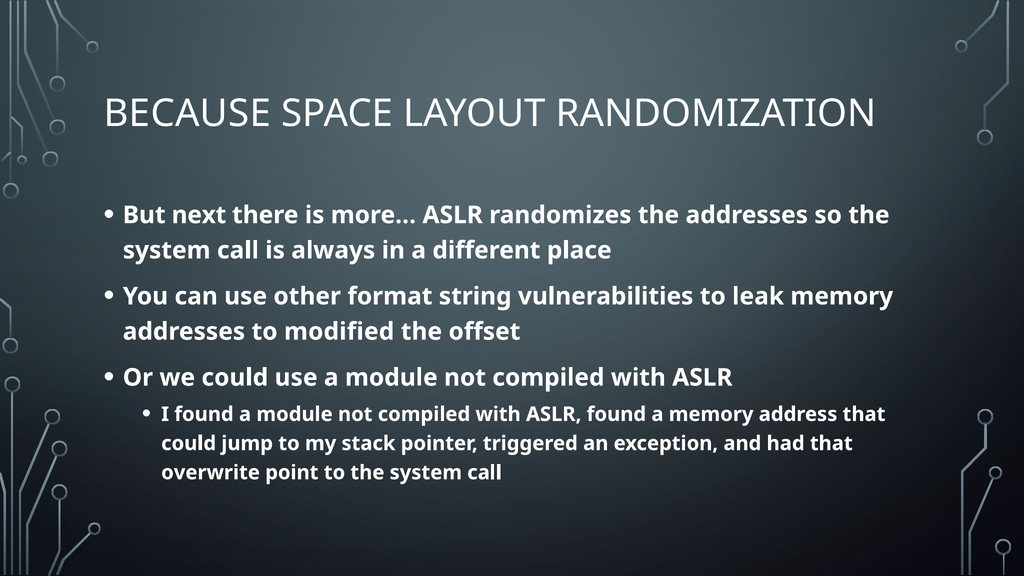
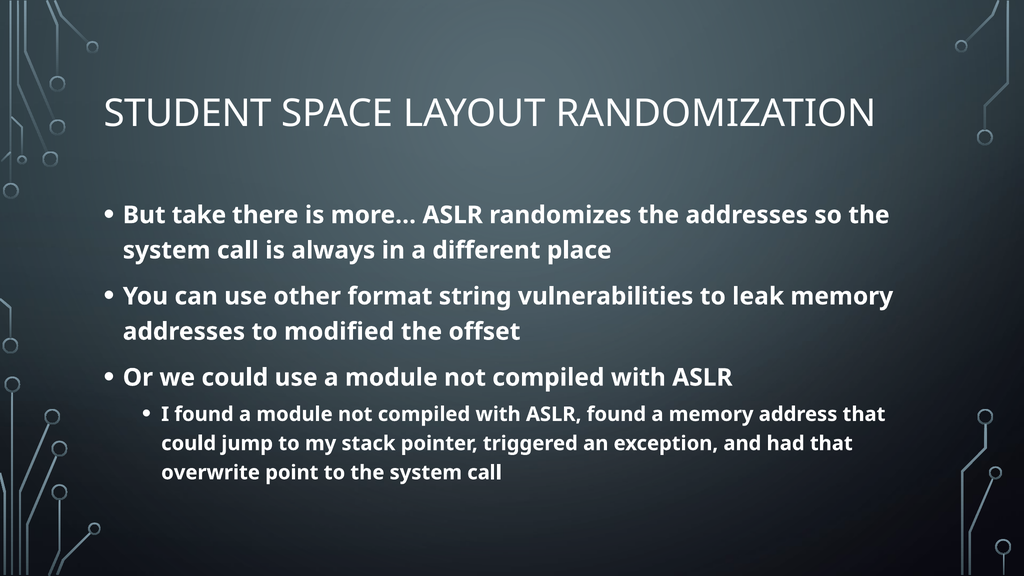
BECAUSE: BECAUSE -> STUDENT
next: next -> take
